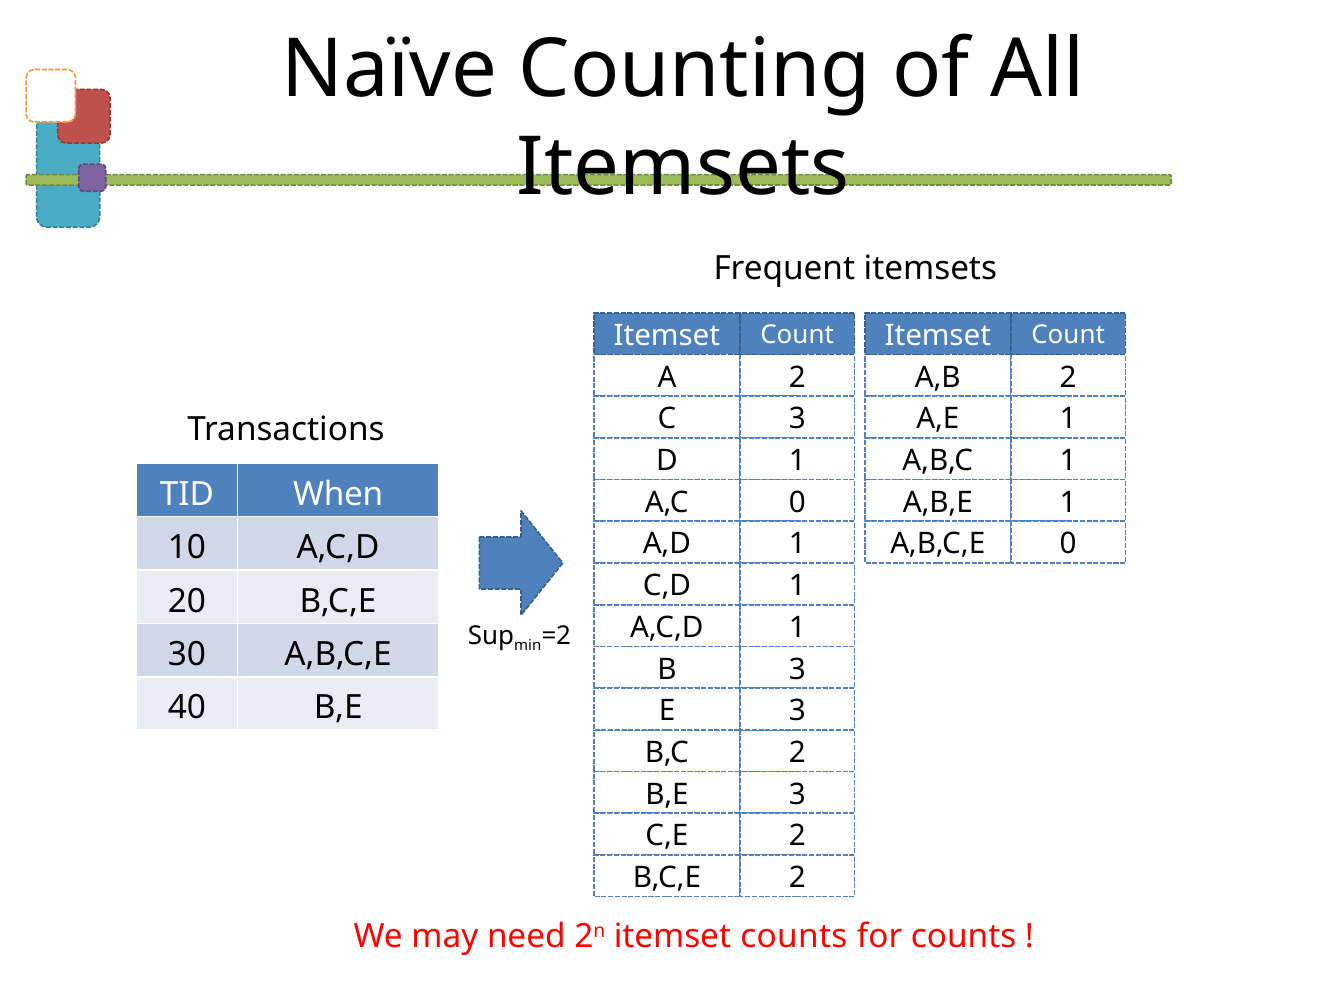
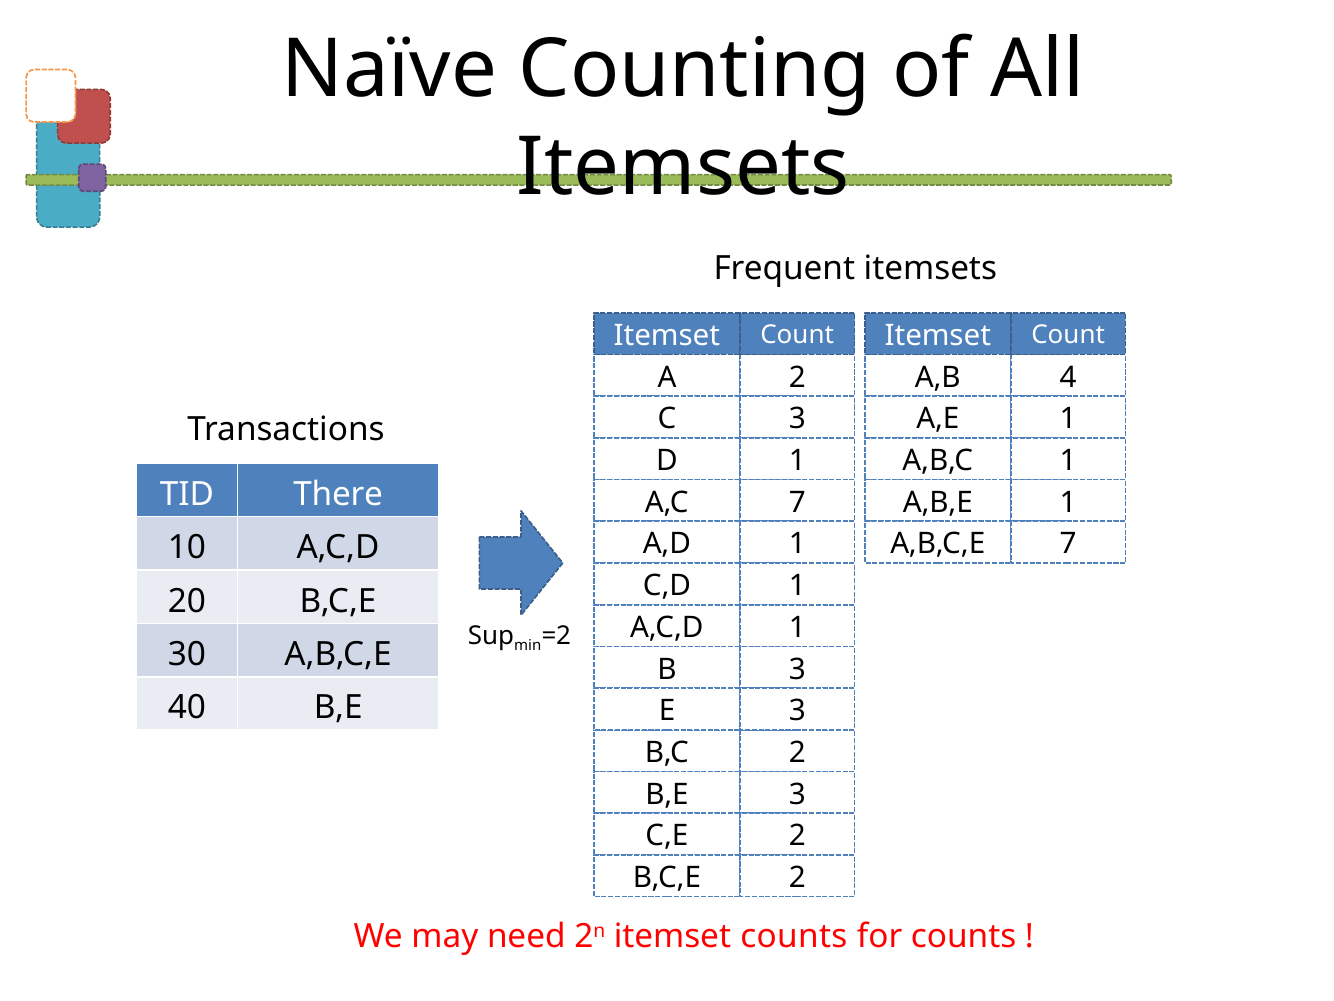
A,B 2: 2 -> 4
When: When -> There
A,C 0: 0 -> 7
A,B,C,E 0: 0 -> 7
